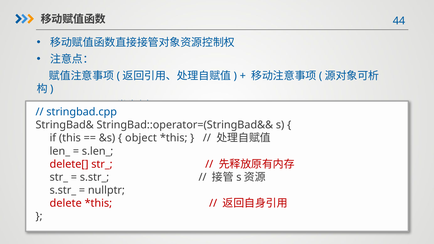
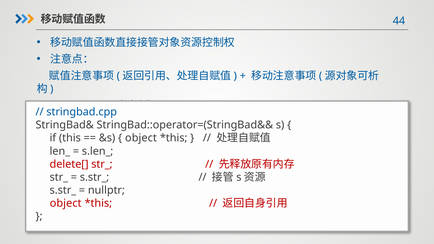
delete at (66, 203): delete -> object
